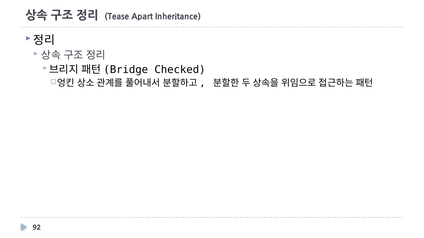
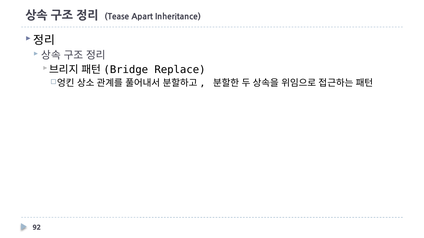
Checked: Checked -> Replace
